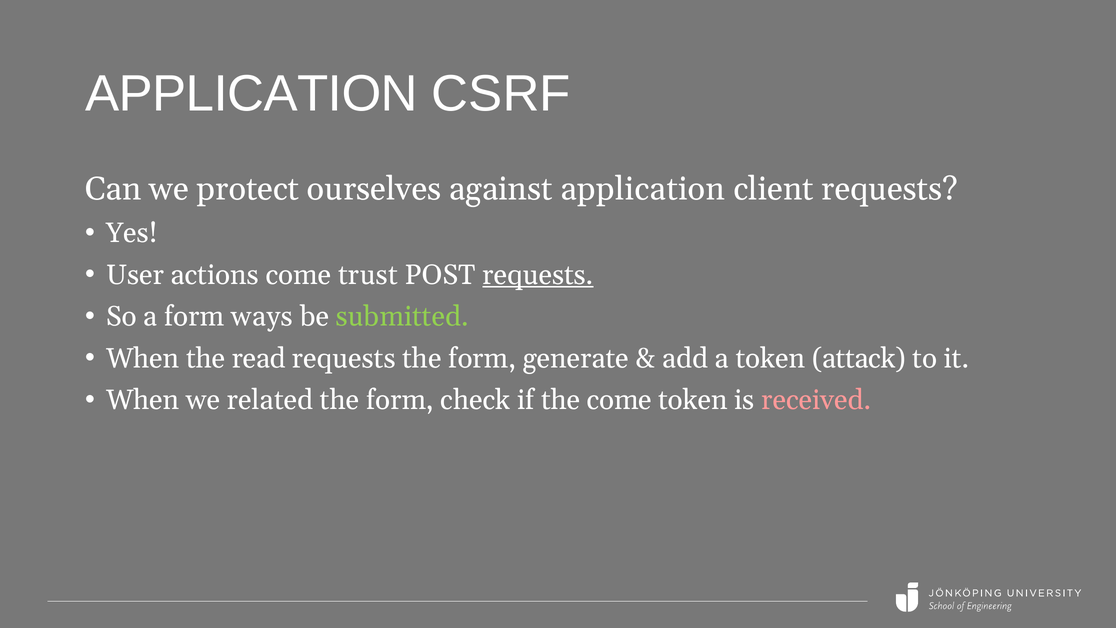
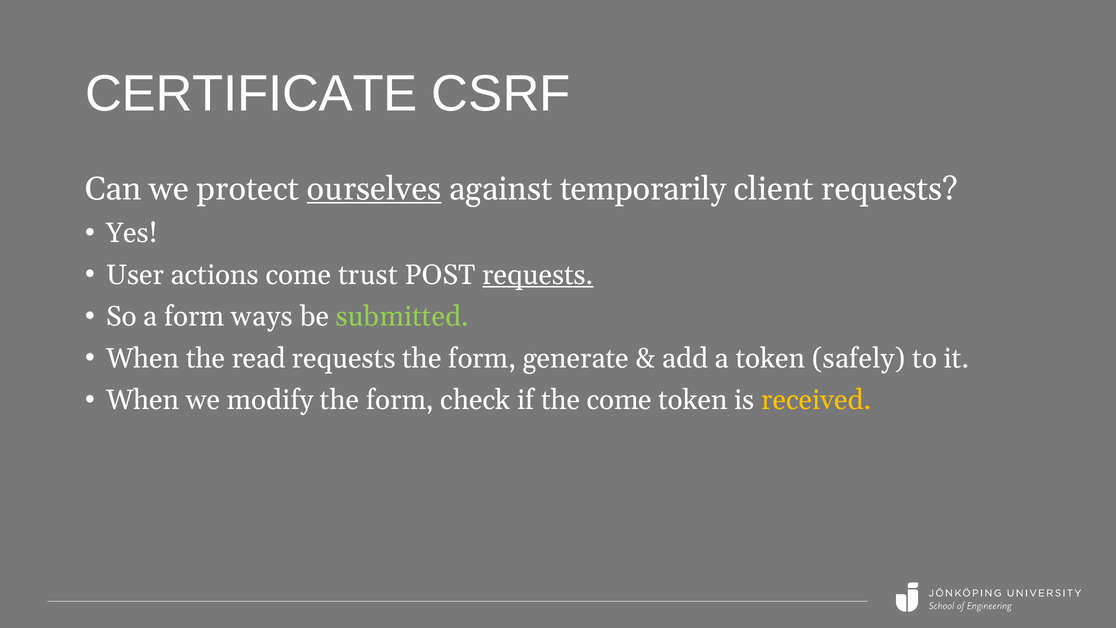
APPLICATION at (251, 94): APPLICATION -> CERTIFICATE
ourselves underline: none -> present
against application: application -> temporarily
attack: attack -> safely
related: related -> modify
received colour: pink -> yellow
